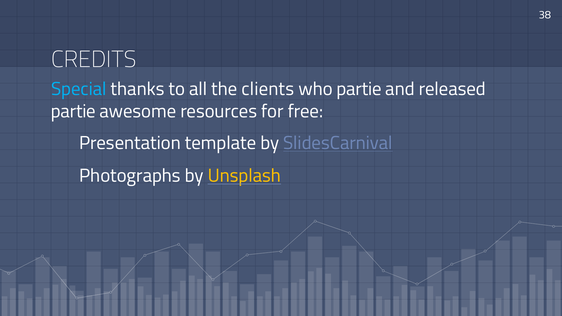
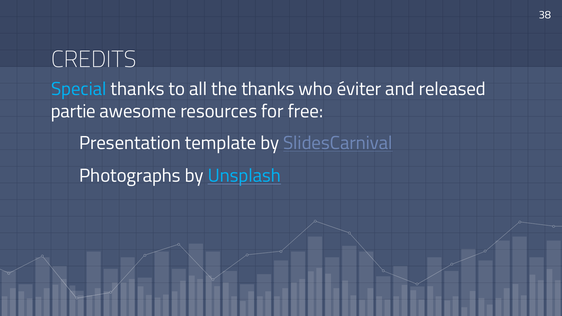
the clients: clients -> thanks
who partie: partie -> éviter
Unsplash colour: yellow -> light blue
